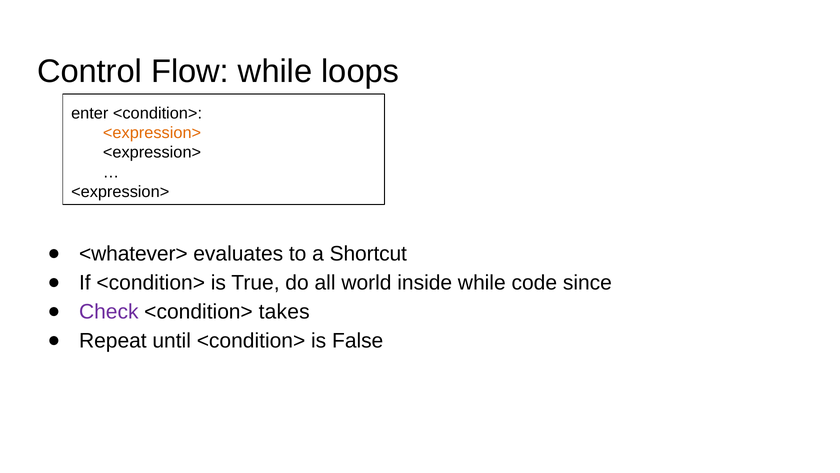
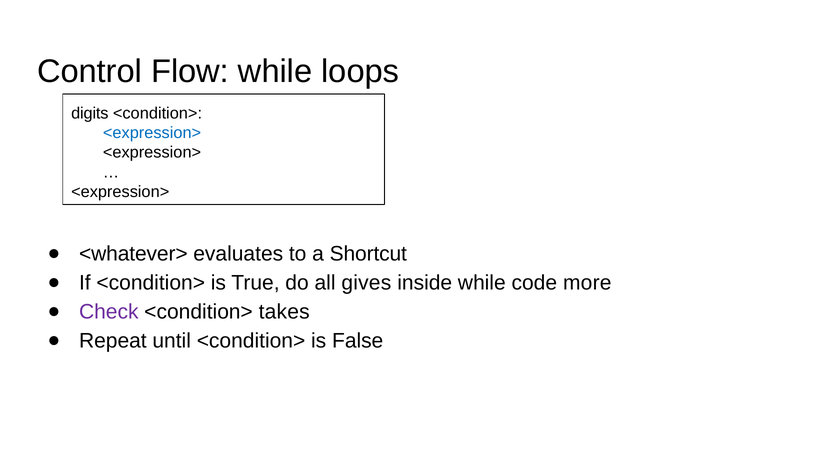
enter: enter -> digits
<expression> at (152, 133) colour: orange -> blue
world: world -> gives
since: since -> more
